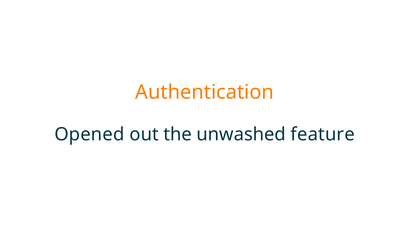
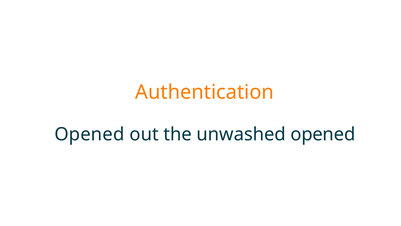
unwashed feature: feature -> opened
